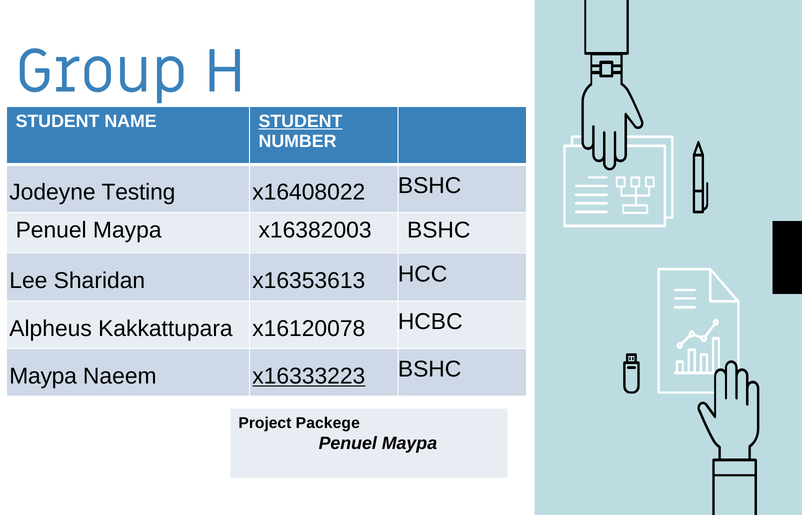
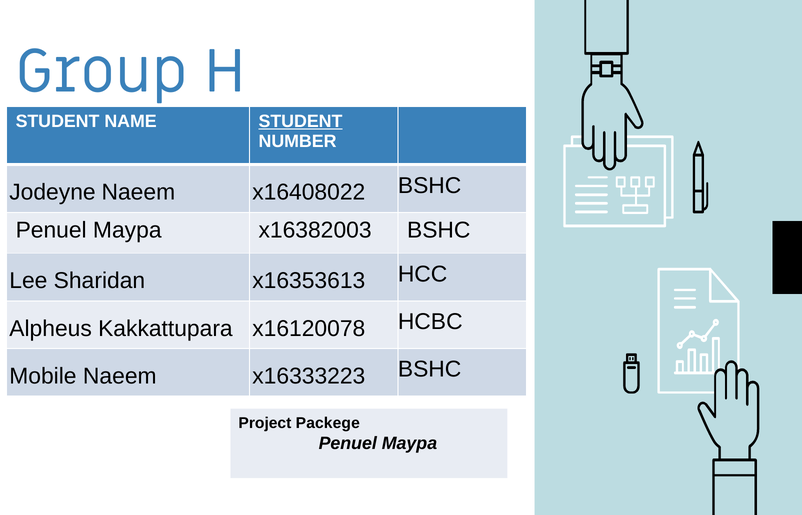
Jodeyne Testing: Testing -> Naeem
Maypa at (43, 376): Maypa -> Mobile
x16333223 underline: present -> none
